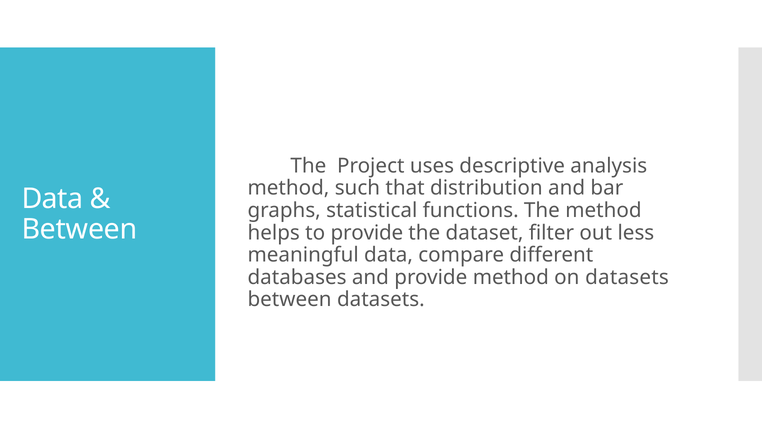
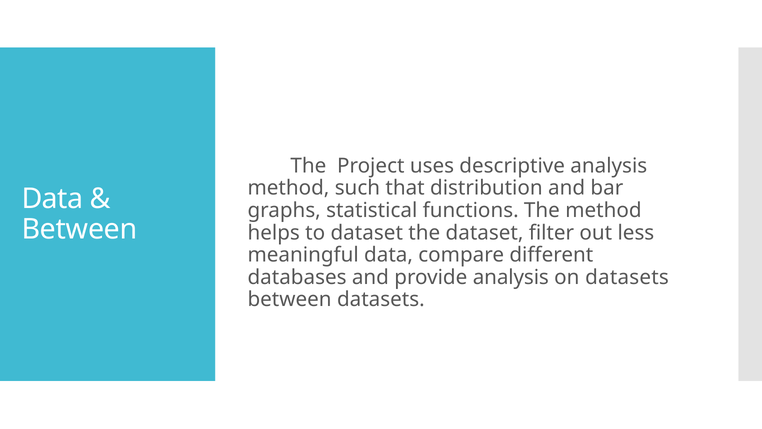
to provide: provide -> dataset
provide method: method -> analysis
